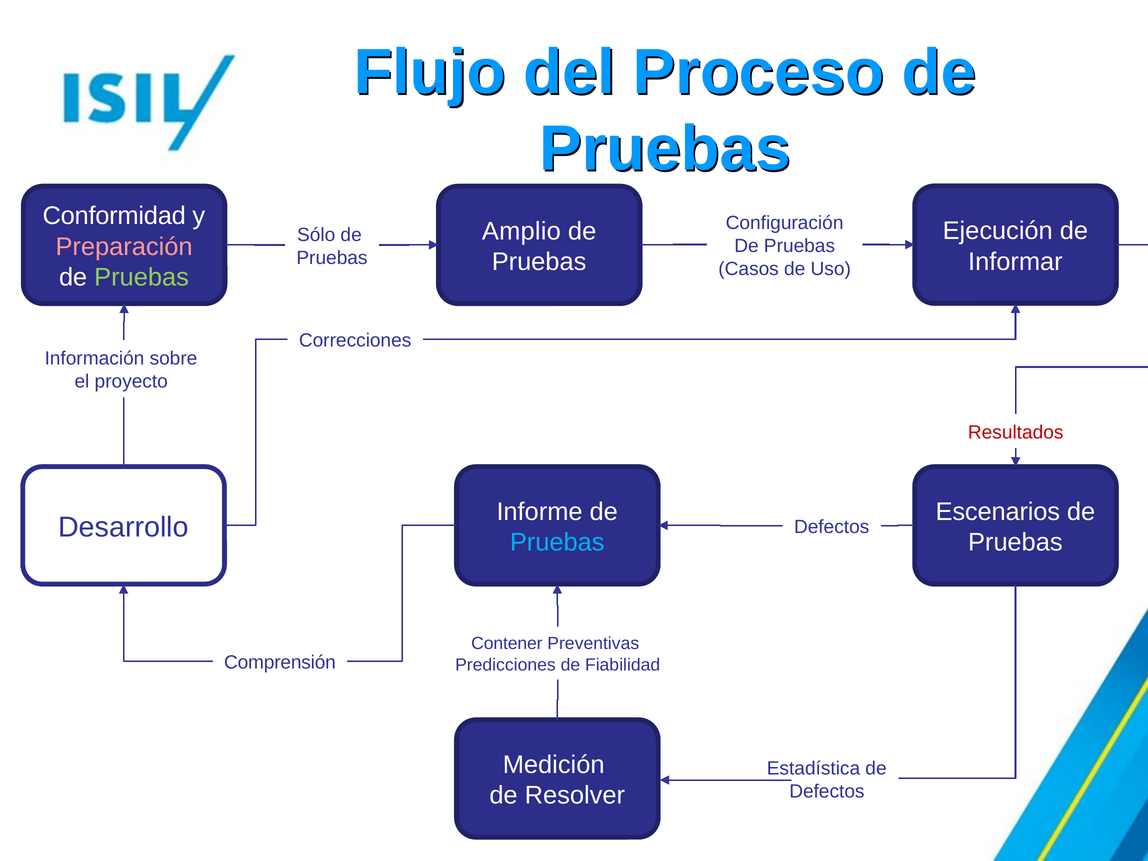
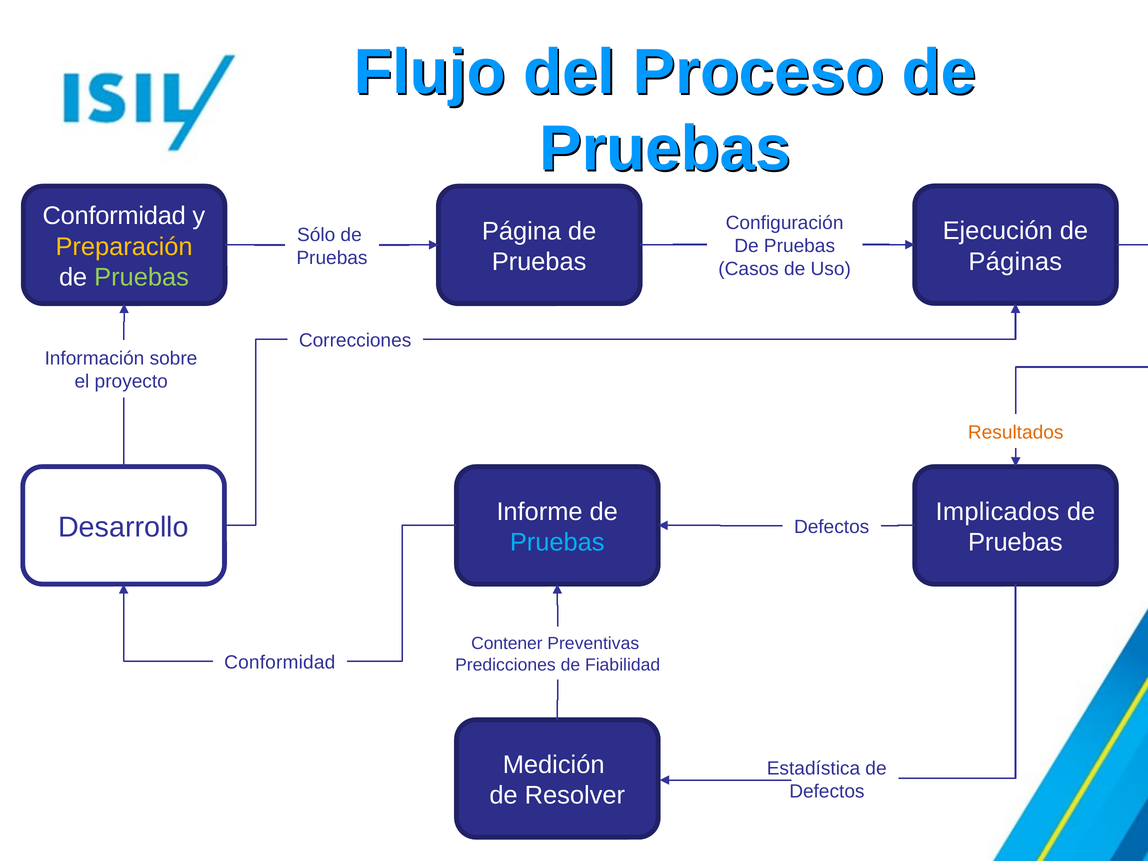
Amplio: Amplio -> Página
Preparación colour: pink -> yellow
Informar: Informar -> Páginas
Resultados colour: red -> orange
Escenarios: Escenarios -> Implicados
Comprensión at (280, 663): Comprensión -> Conformidad
